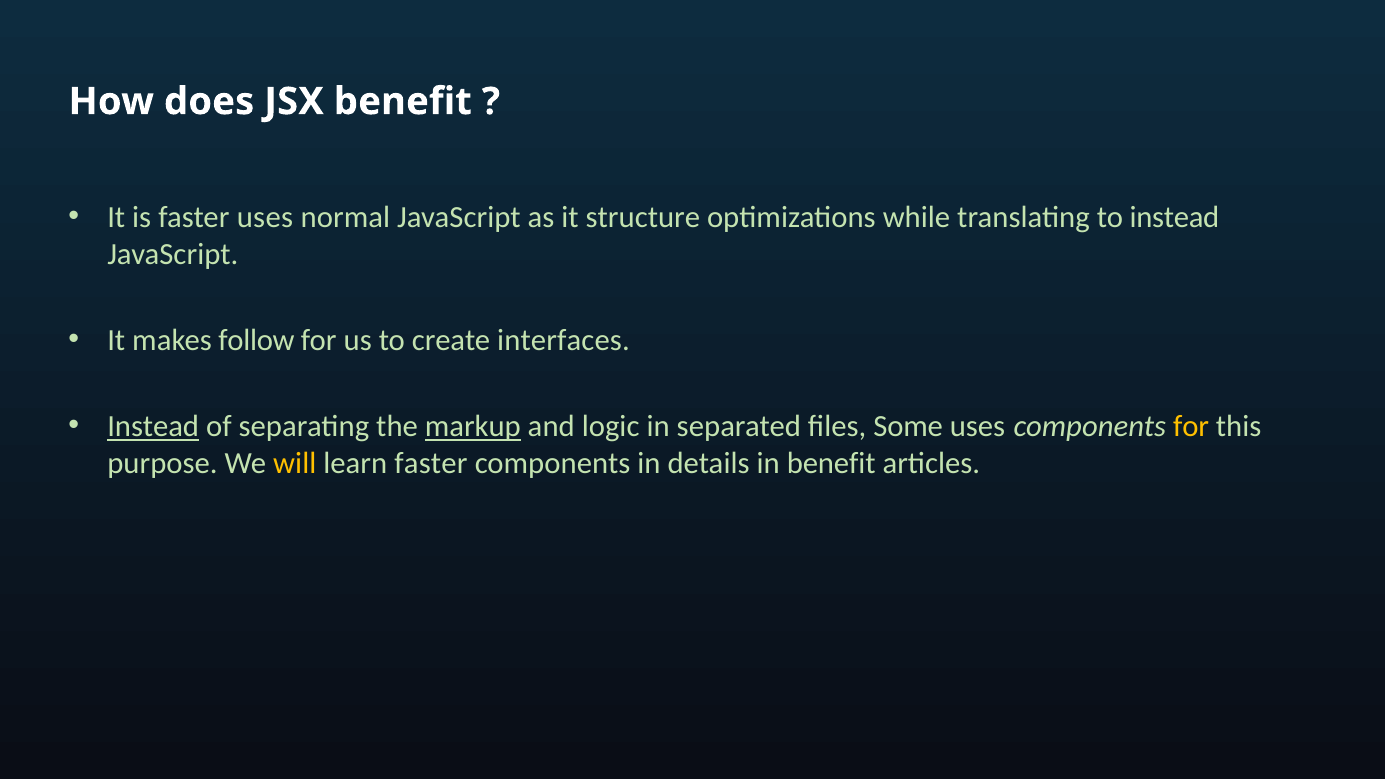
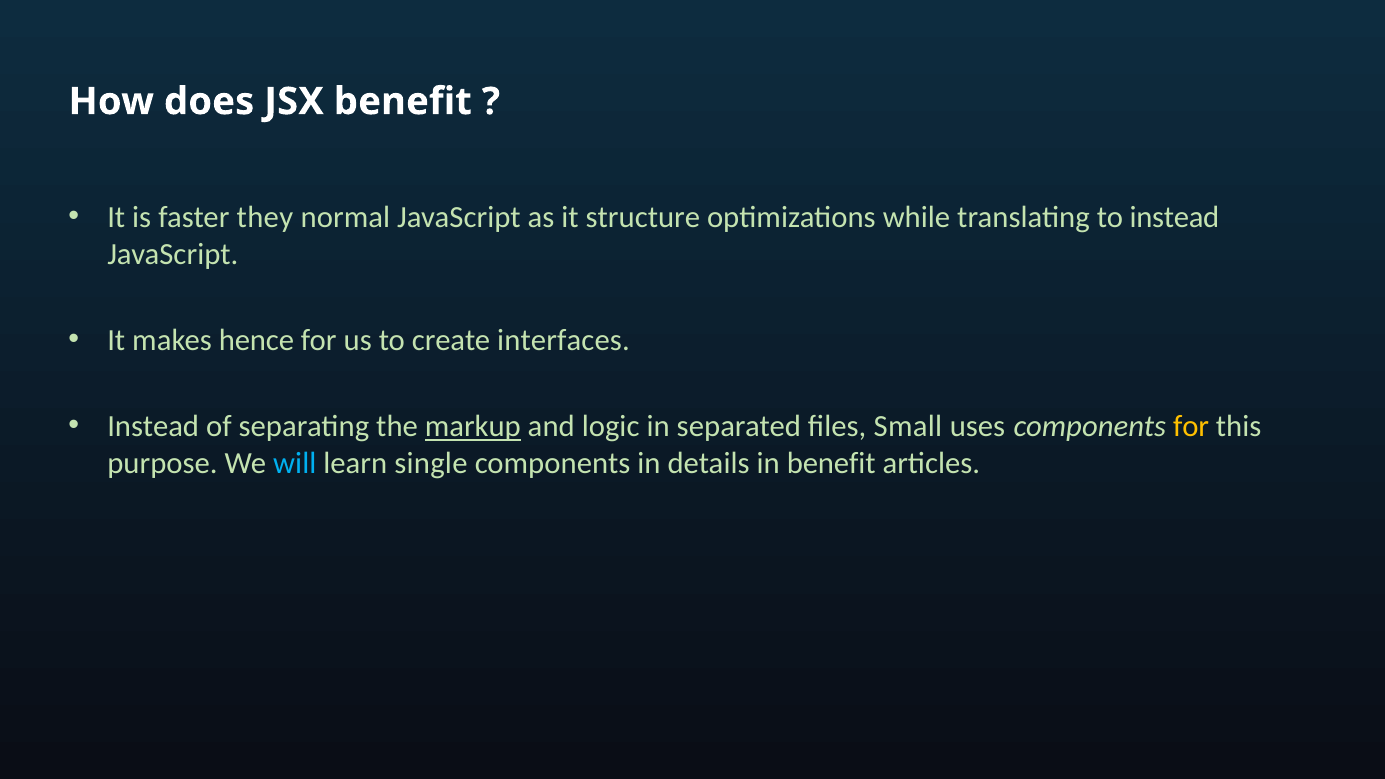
faster uses: uses -> they
follow: follow -> hence
Instead at (153, 427) underline: present -> none
Some: Some -> Small
will colour: yellow -> light blue
learn faster: faster -> single
